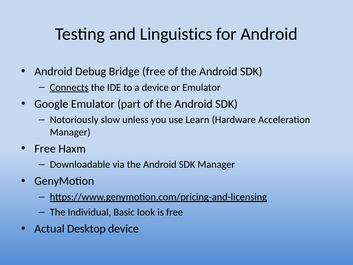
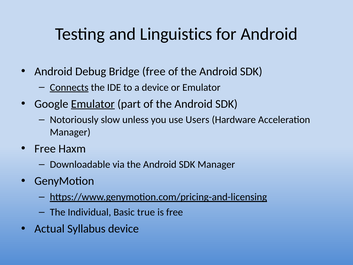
Emulator at (93, 104) underline: none -> present
Learn: Learn -> Users
look: look -> true
Desktop: Desktop -> Syllabus
